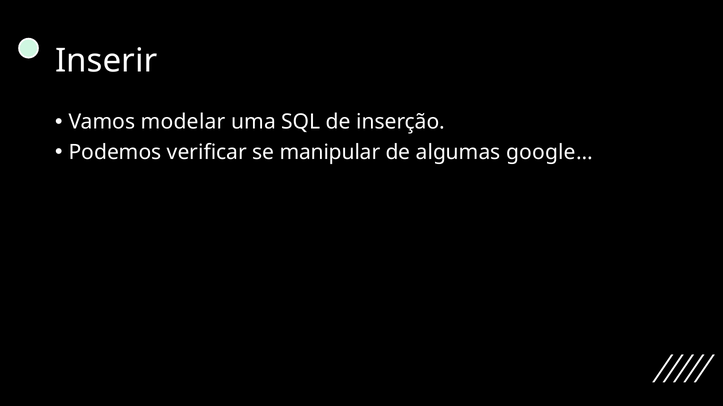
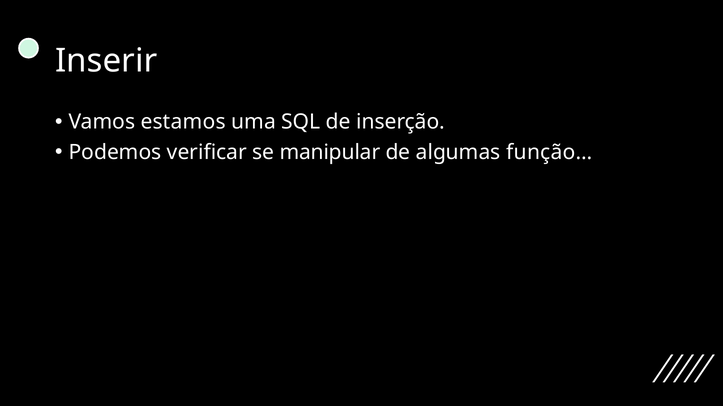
modelar: modelar -> estamos
google…: google… -> função…
